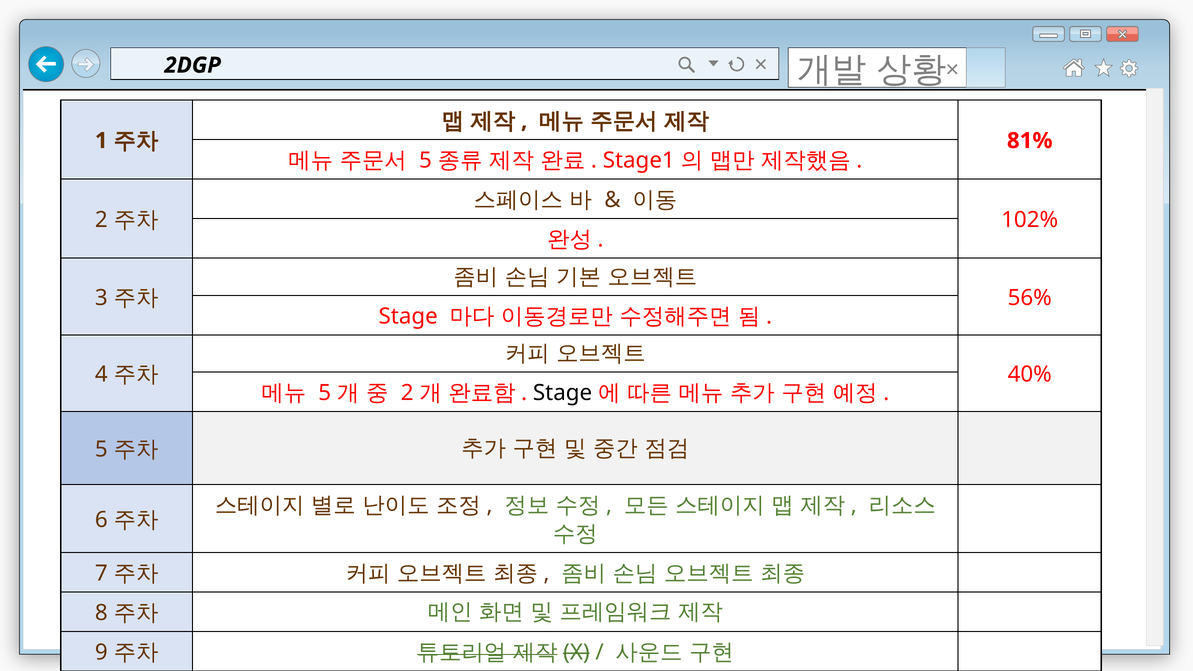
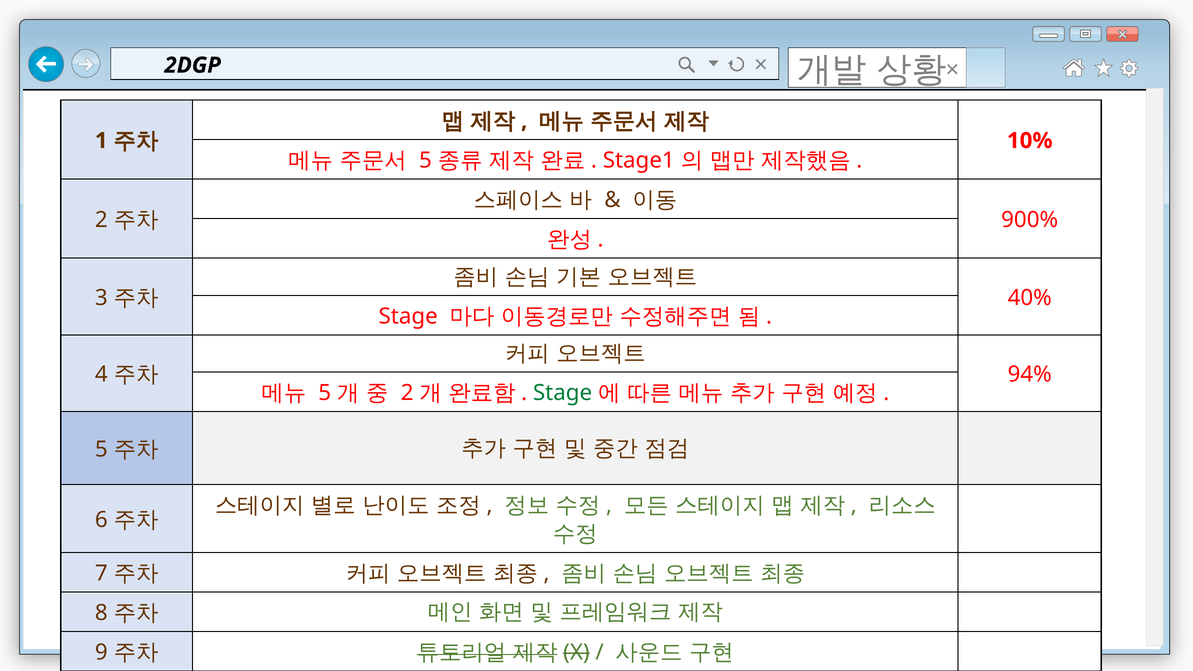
81%: 81% -> 10%
102%: 102% -> 900%
56%: 56% -> 40%
40%: 40% -> 94%
Stage at (563, 393) colour: black -> green
